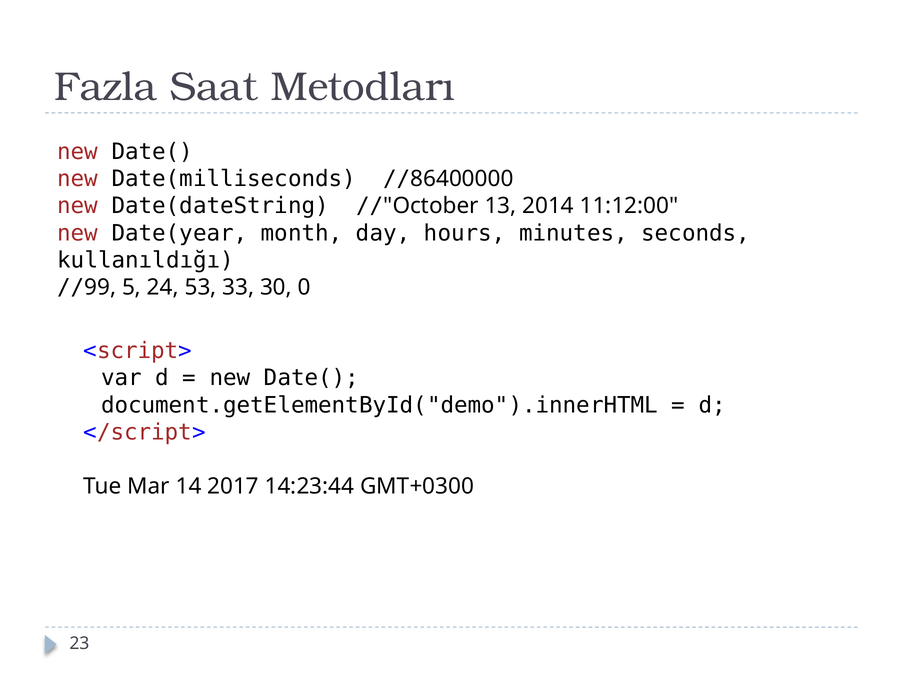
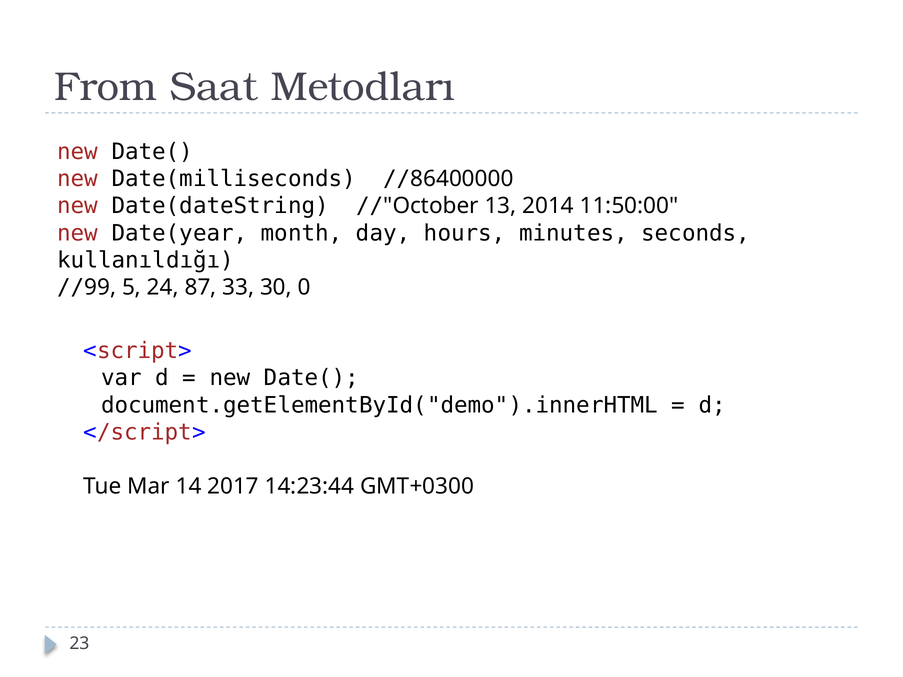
Fazla: Fazla -> From
11:12:00: 11:12:00 -> 11:50:00
53: 53 -> 87
